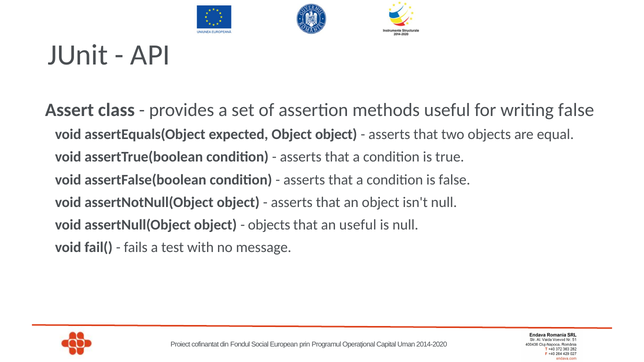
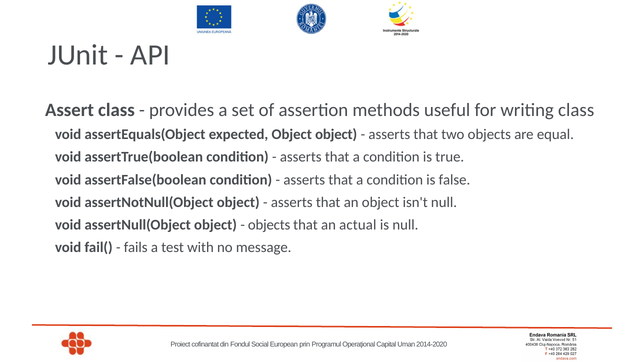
writing false: false -> class
an useful: useful -> actual
